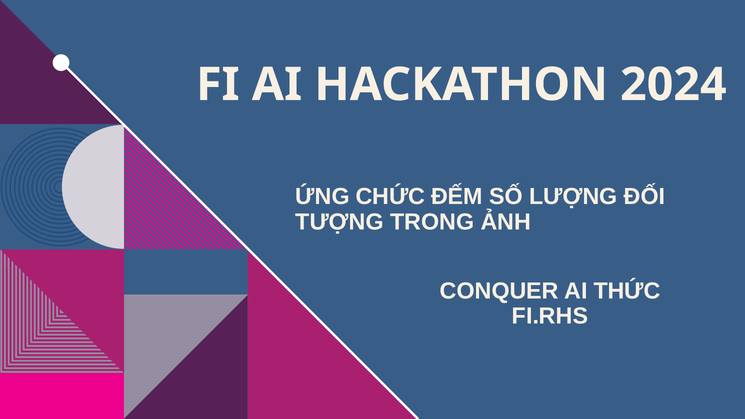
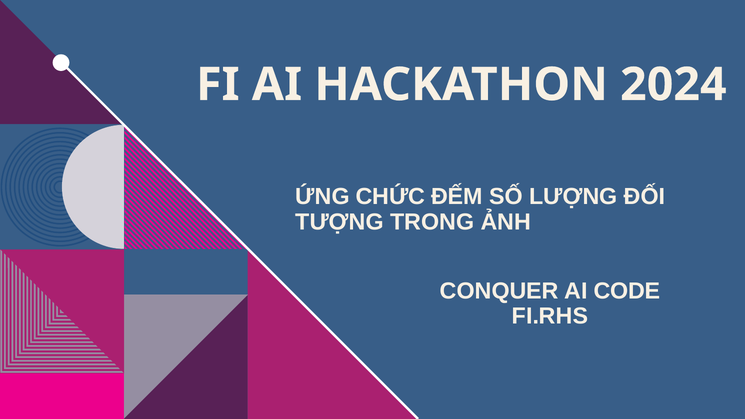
THỨC: THỨC -> CODE
